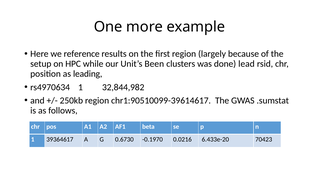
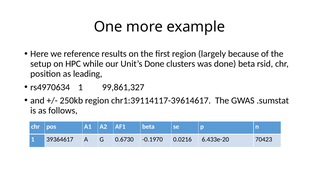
Unit’s Been: Been -> Done
done lead: lead -> beta
32,844,982: 32,844,982 -> 99,861,327
chr1:90510099-39614617: chr1:90510099-39614617 -> chr1:39114117-39614617
